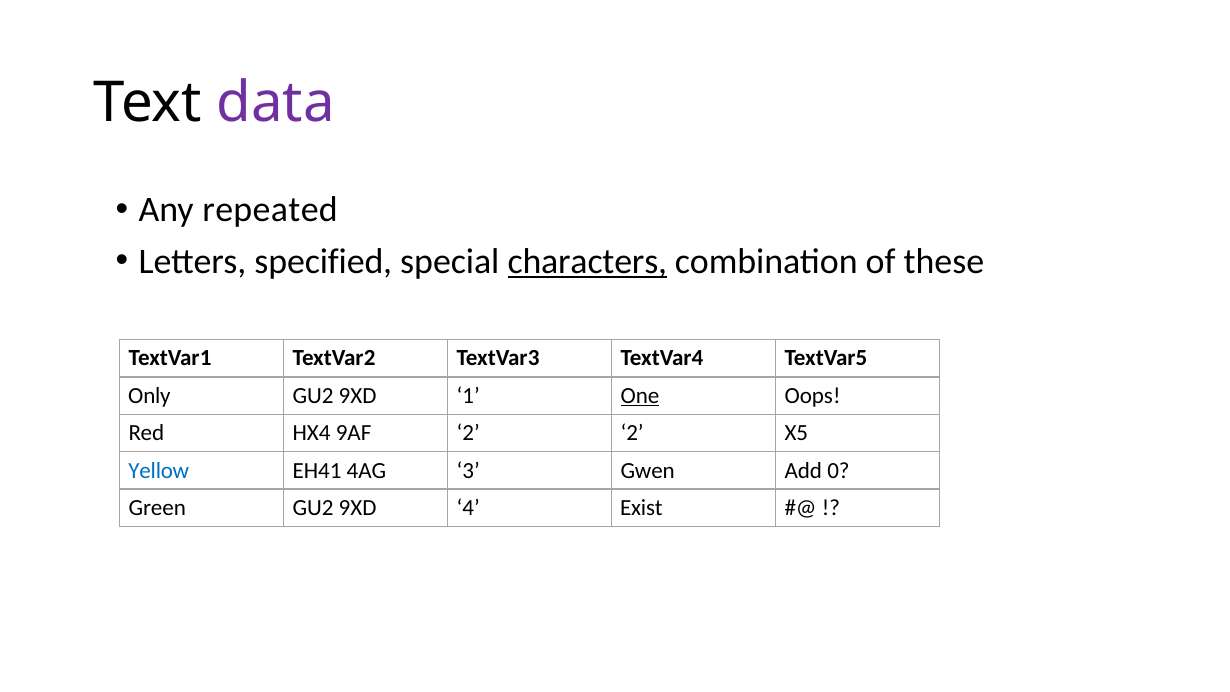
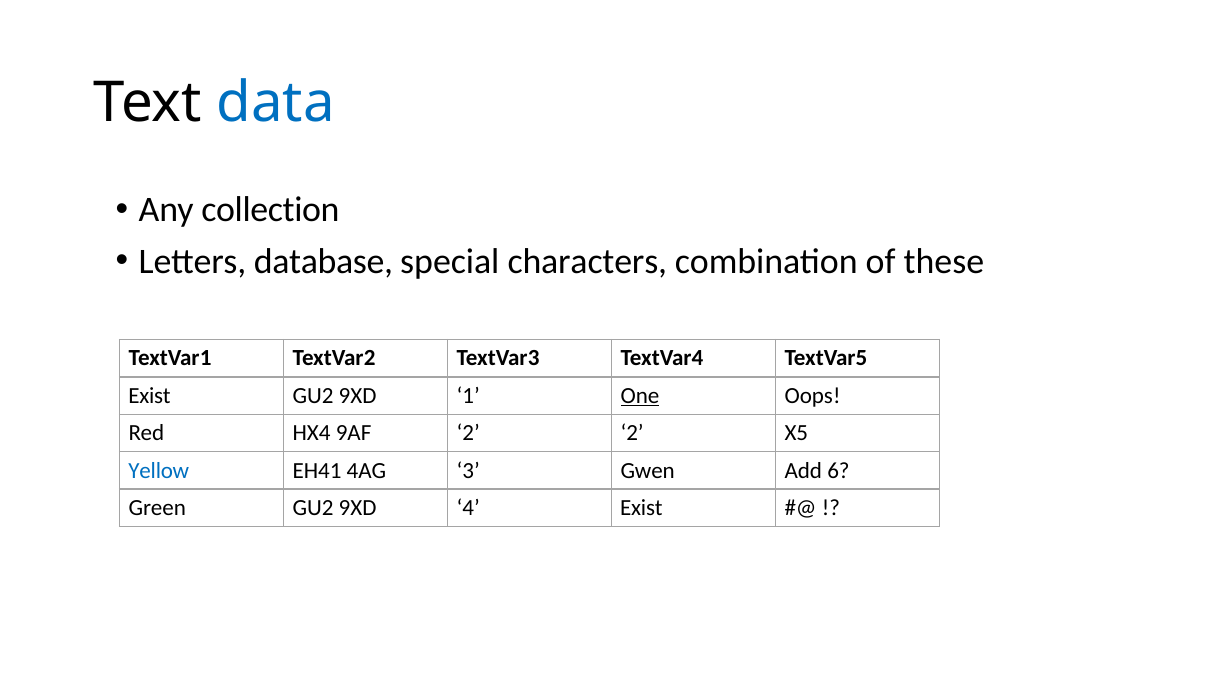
data colour: purple -> blue
repeated: repeated -> collection
specified: specified -> database
characters underline: present -> none
Only at (149, 396): Only -> Exist
0: 0 -> 6
